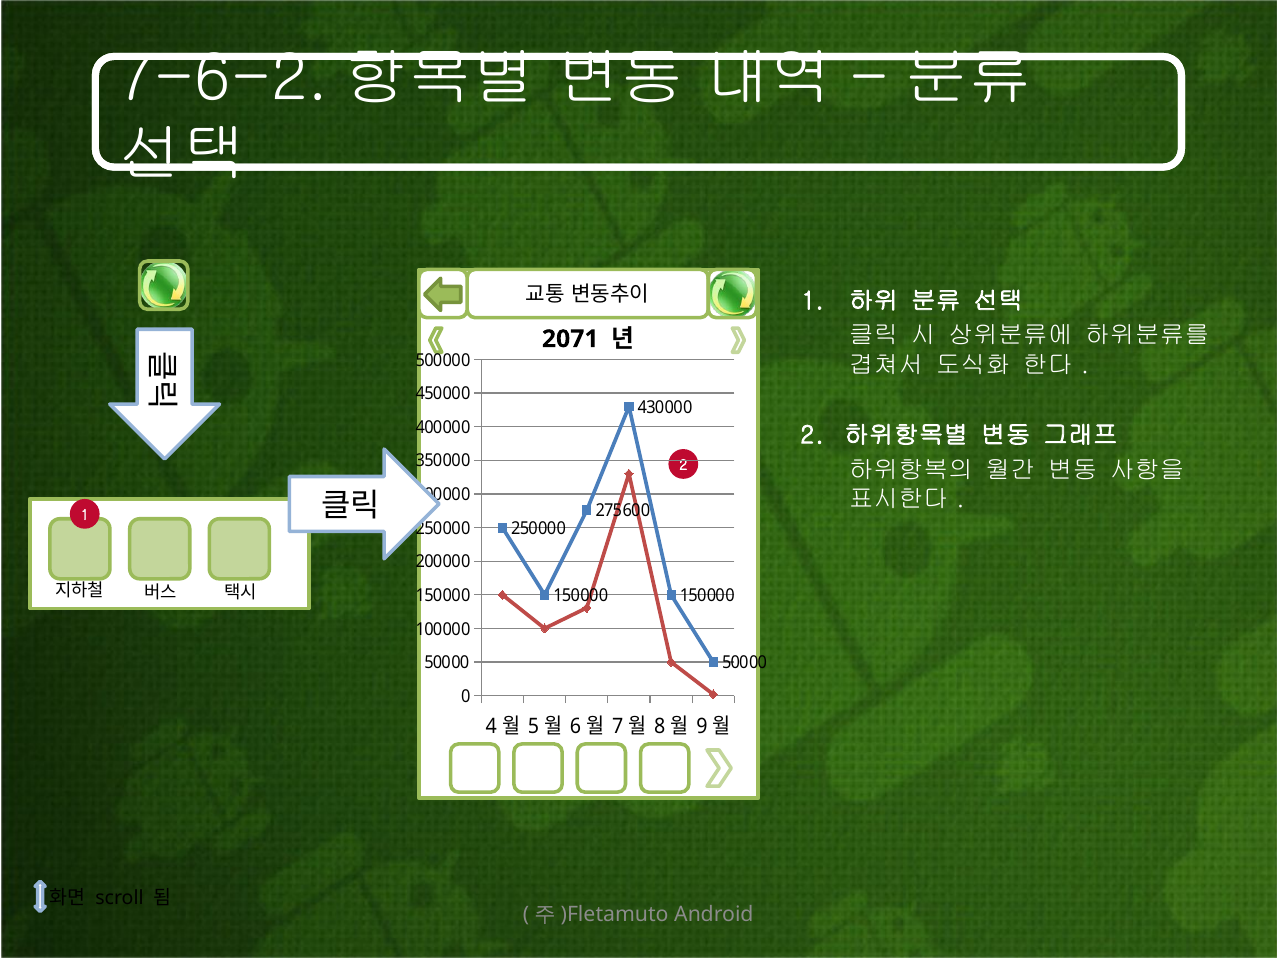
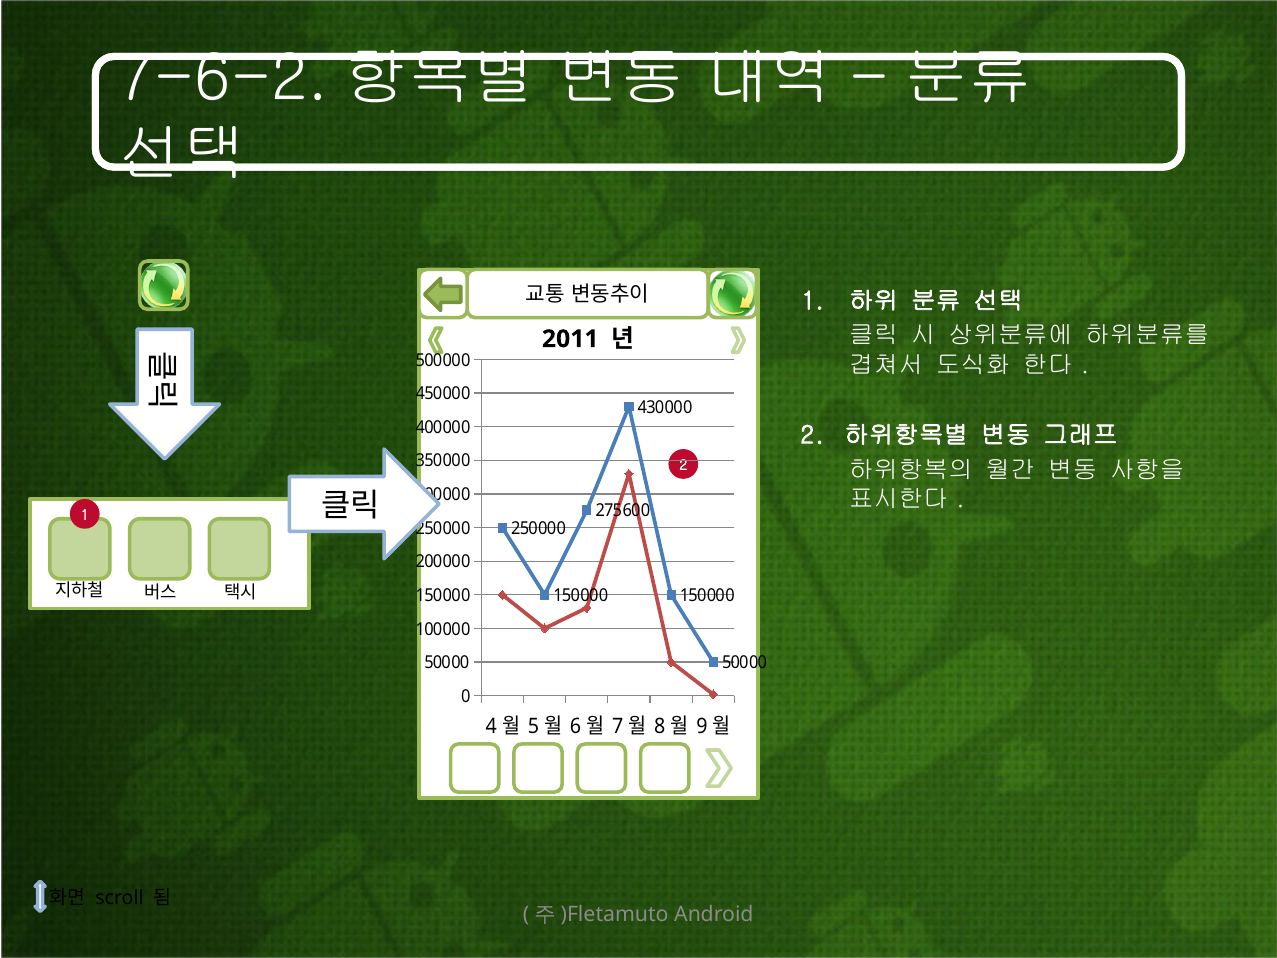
2071: 2071 -> 2011
